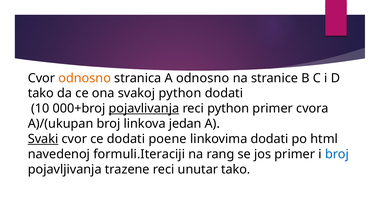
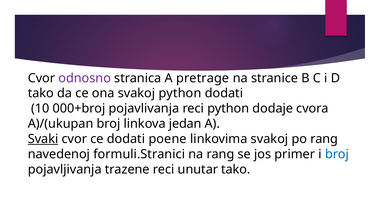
odnosno at (85, 78) colour: orange -> purple
A odnosno: odnosno -> pretrage
pojavlivanja underline: present -> none
python primer: primer -> dodaje
linkovima dodati: dodati -> svakoj
po html: html -> rang
formuli.Iteraciji: formuli.Iteraciji -> formuli.Stranici
